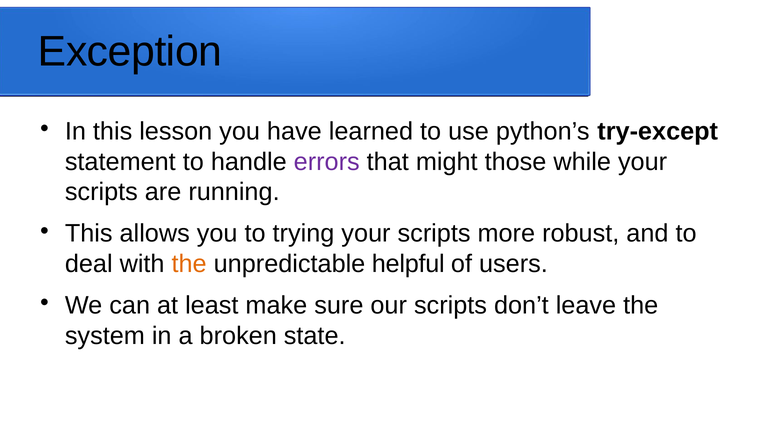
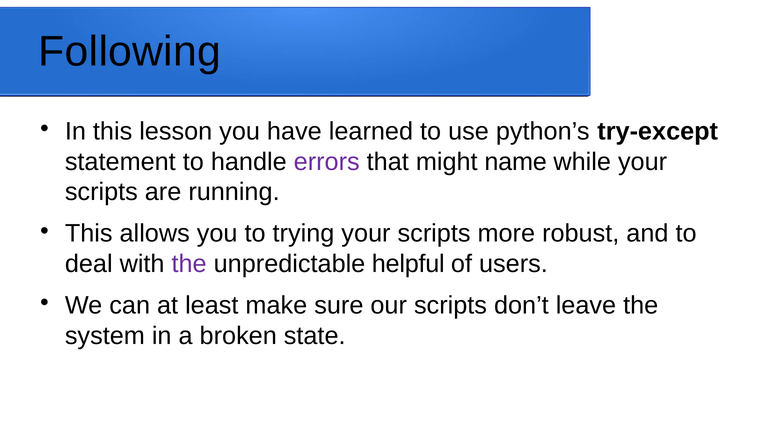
Exception: Exception -> Following
those: those -> name
the at (189, 264) colour: orange -> purple
